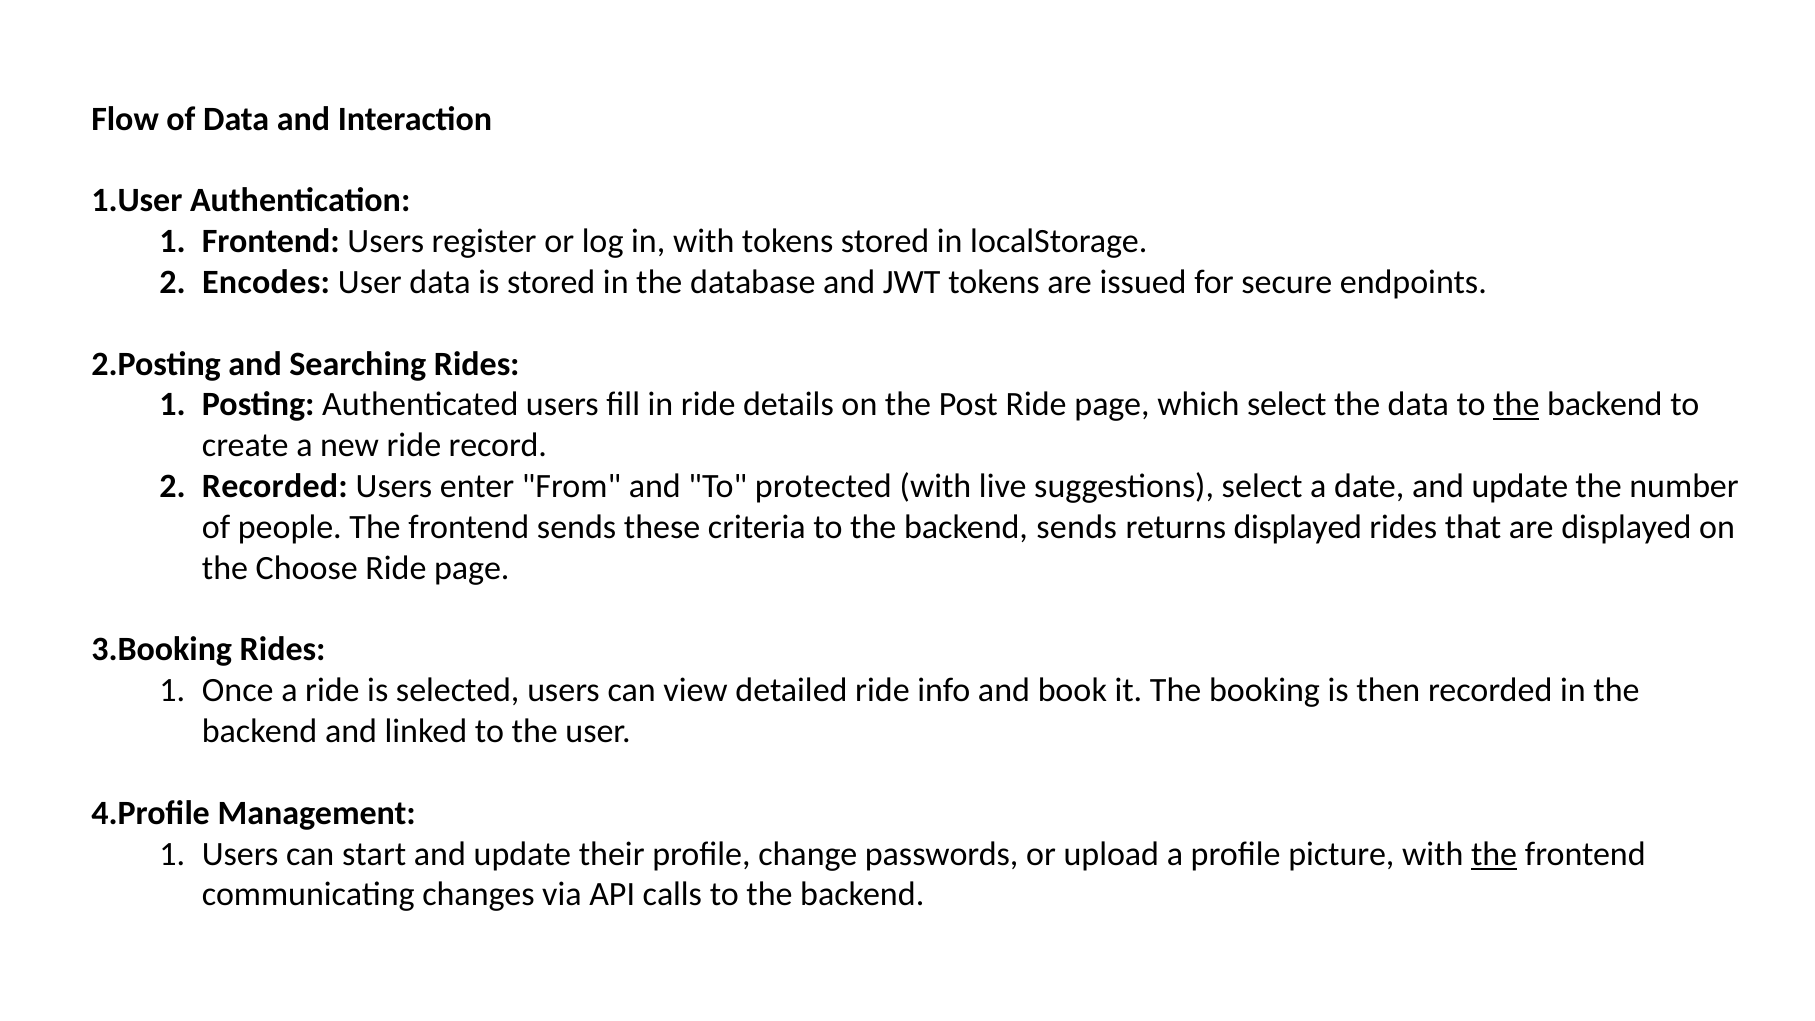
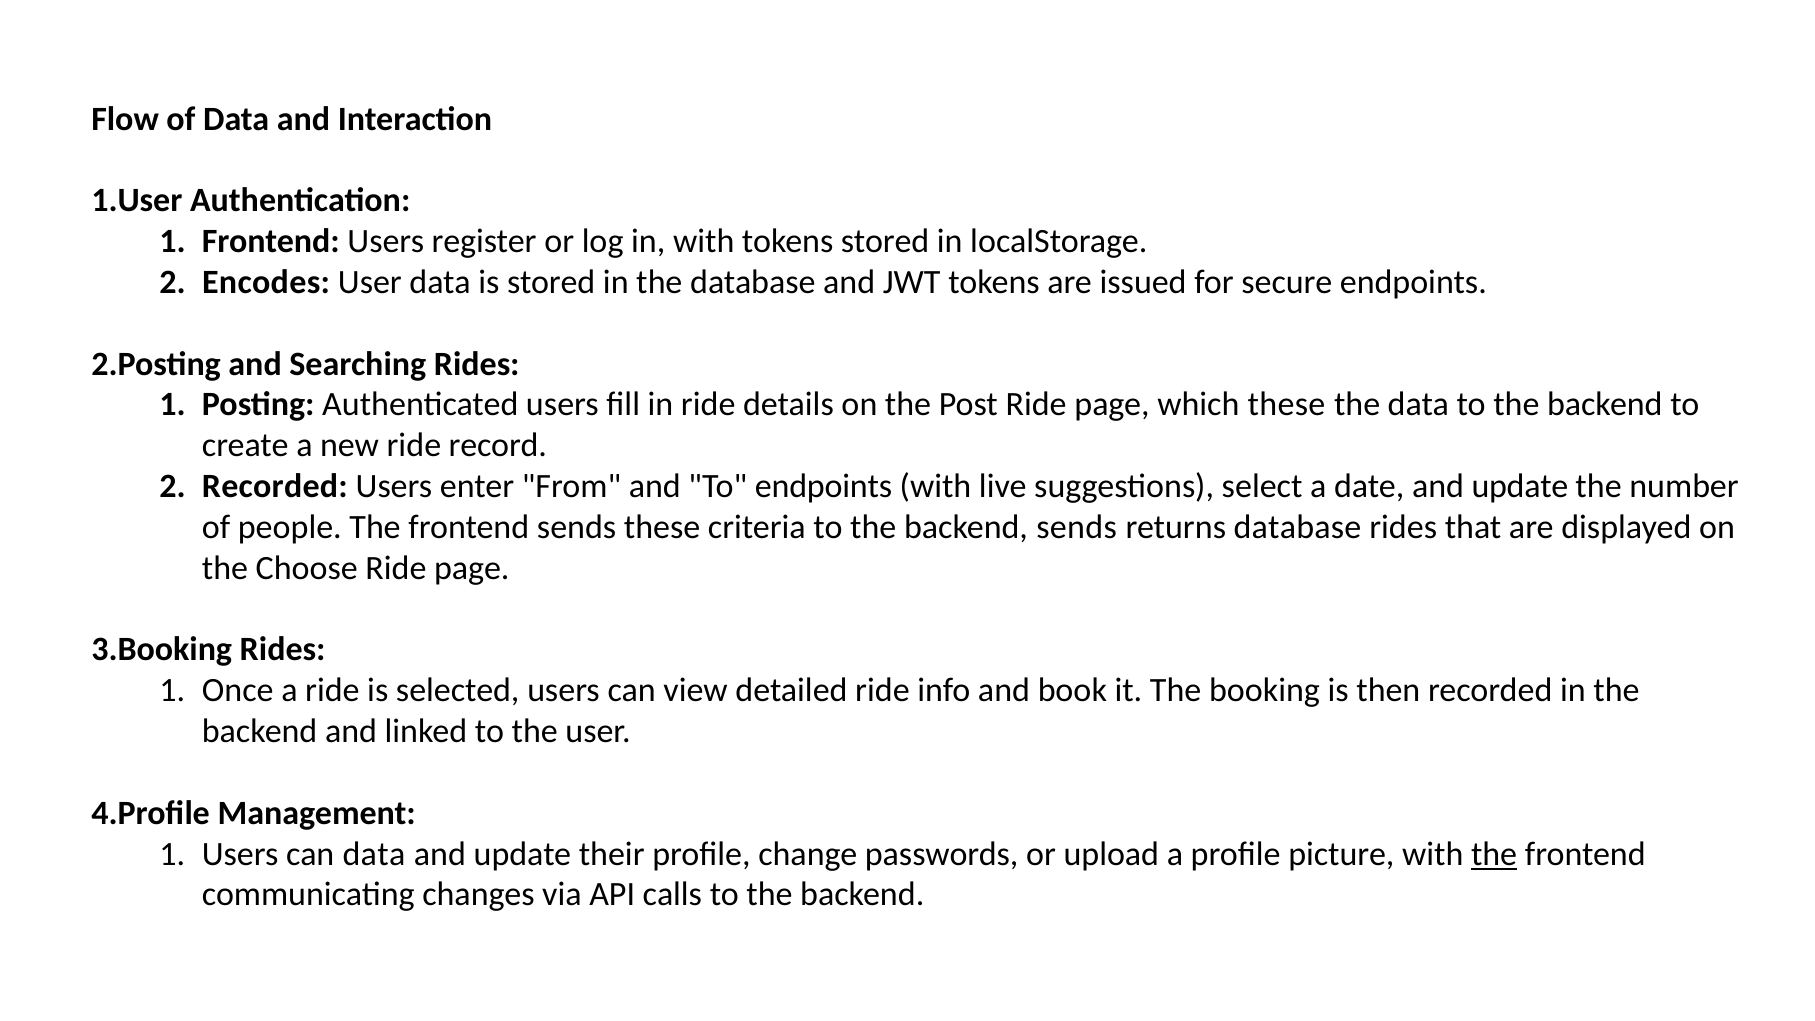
which select: select -> these
the at (1516, 405) underline: present -> none
To protected: protected -> endpoints
returns displayed: displayed -> database
can start: start -> data
